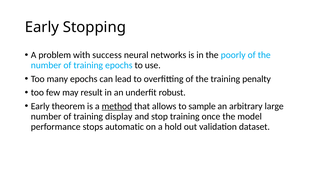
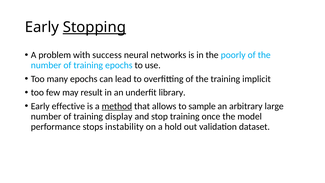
Stopping underline: none -> present
penalty: penalty -> implicit
robust: robust -> library
theorem: theorem -> effective
automatic: automatic -> instability
